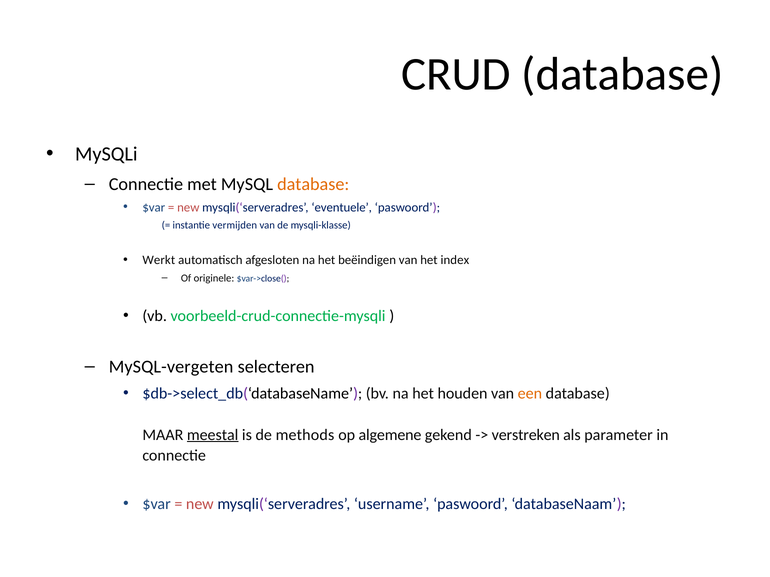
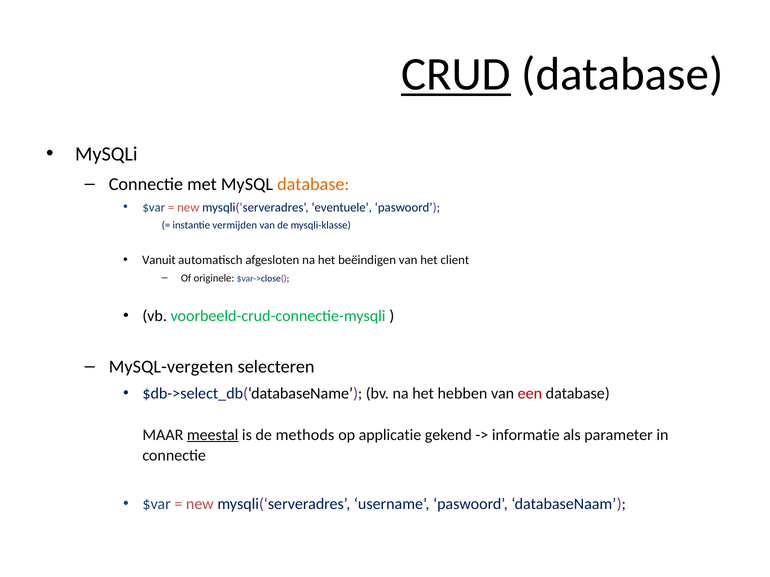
CRUD underline: none -> present
Werkt: Werkt -> Vanuit
index: index -> client
houden: houden -> hebben
een colour: orange -> red
algemene: algemene -> applicatie
verstreken: verstreken -> informatie
